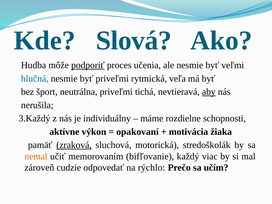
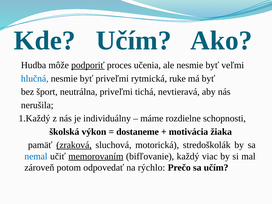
Kde Slová: Slová -> Učím
veľa: veľa -> ruke
aby underline: present -> none
3.Každý: 3.Každý -> 1.Každý
aktívne: aktívne -> školská
opakovaní: opakovaní -> dostaneme
nemal colour: orange -> blue
memorovaním underline: none -> present
cudzie: cudzie -> potom
